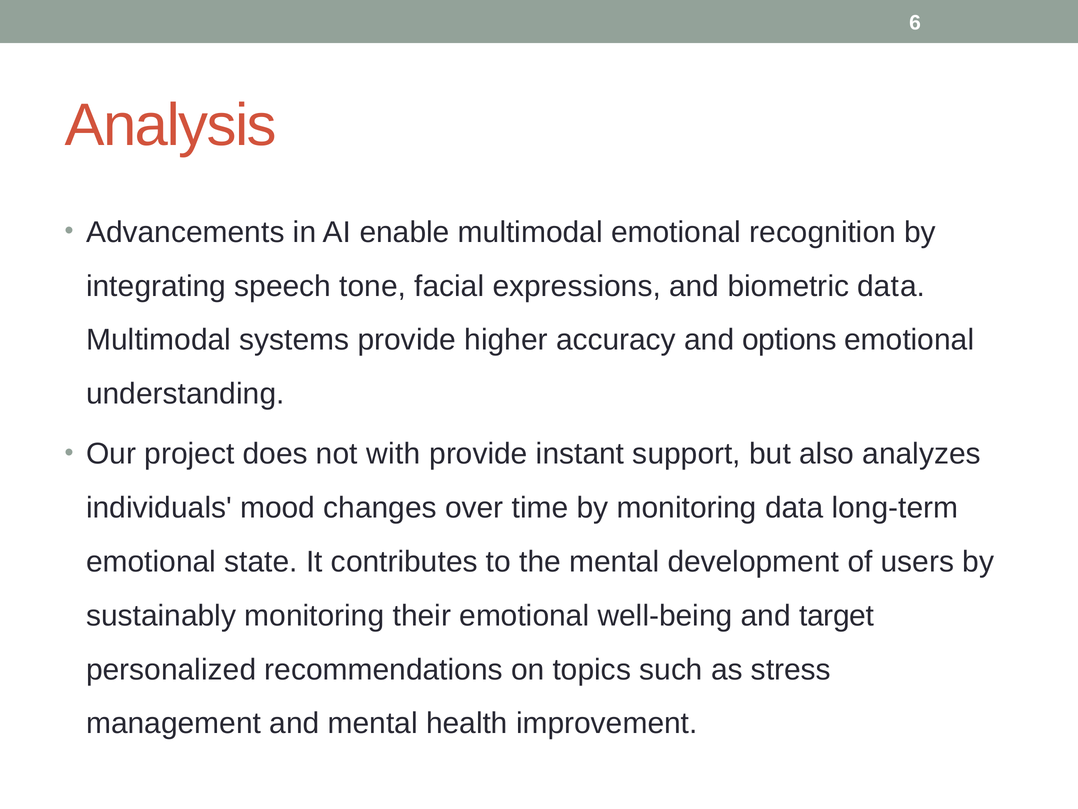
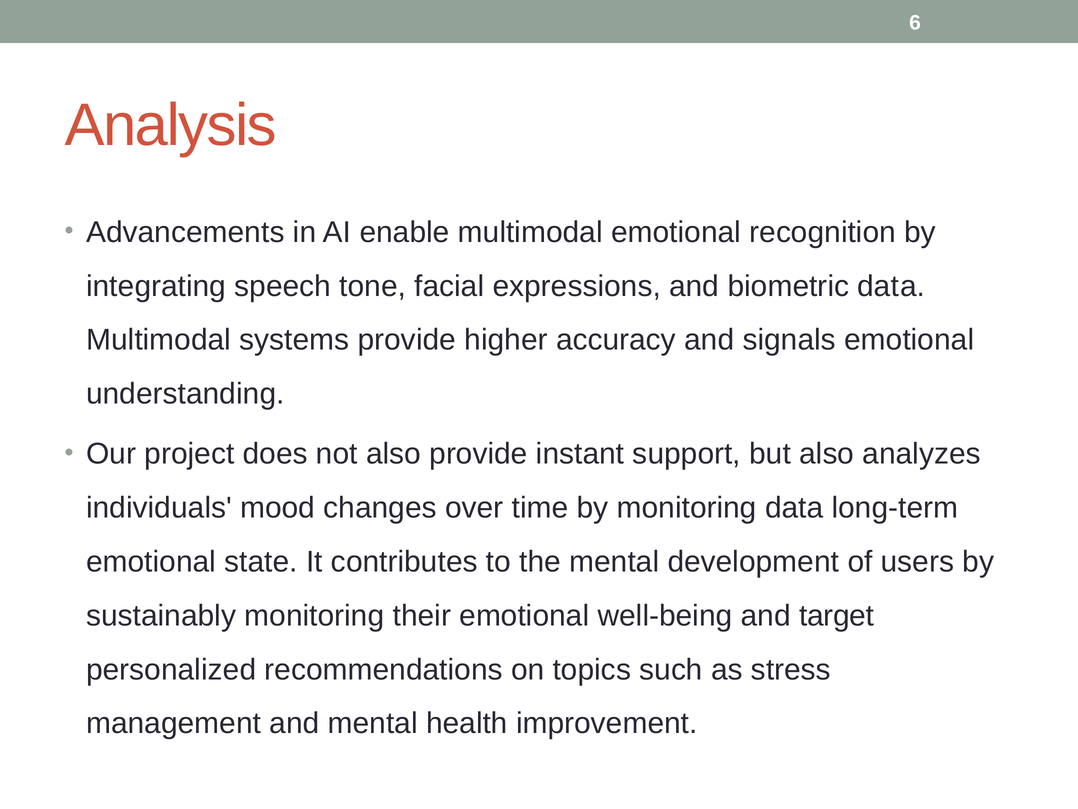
options: options -> signals
not with: with -> also
